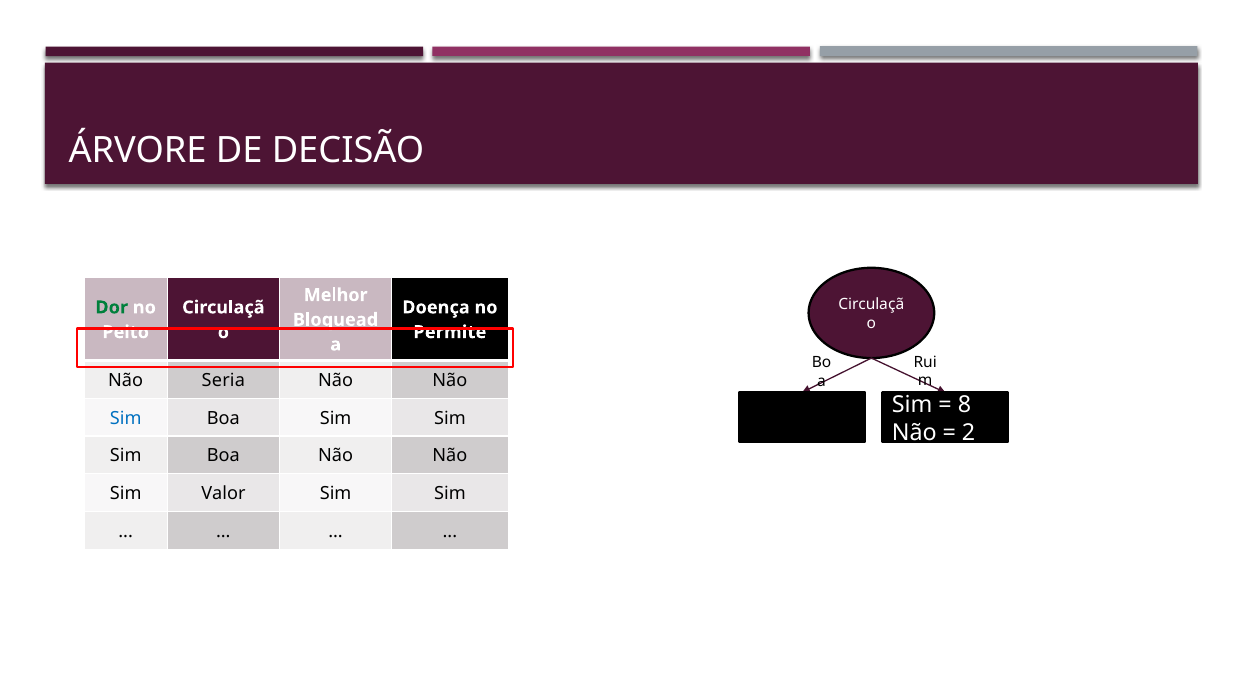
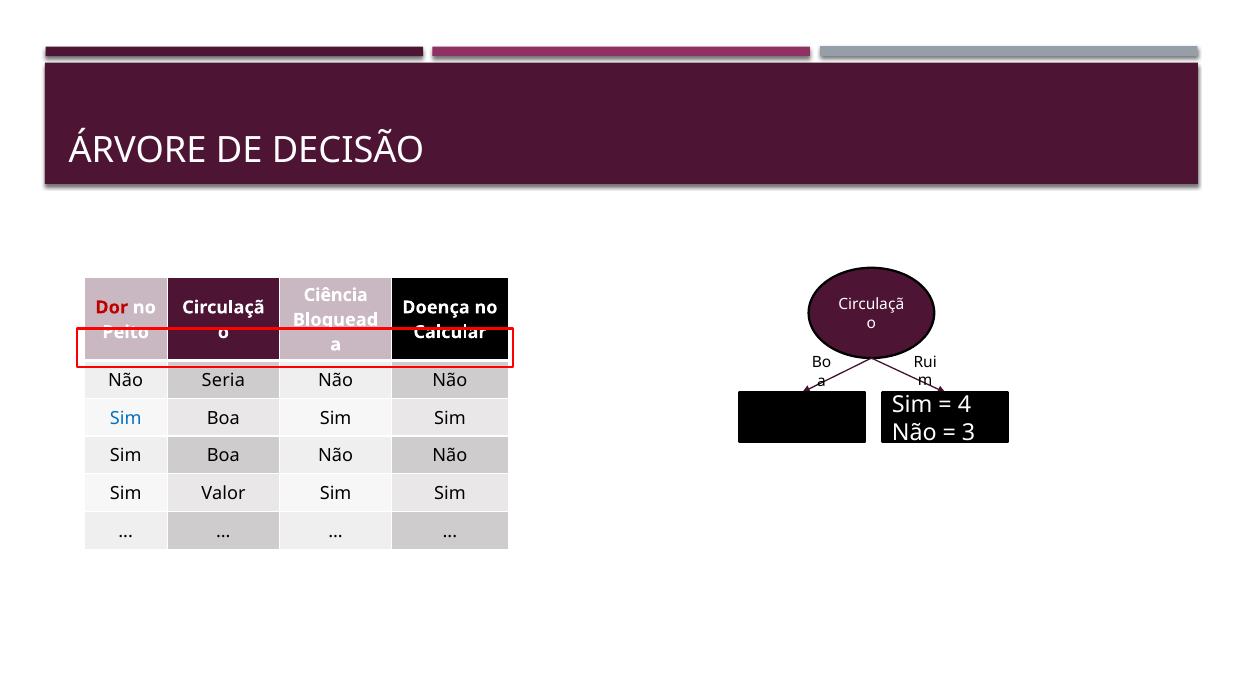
Melhor: Melhor -> Ciência
Dor colour: green -> red
Permite: Permite -> Calcular
8: 8 -> 4
2: 2 -> 3
